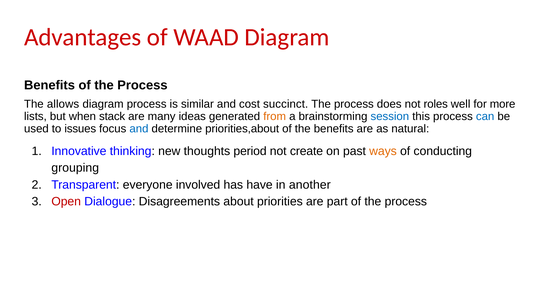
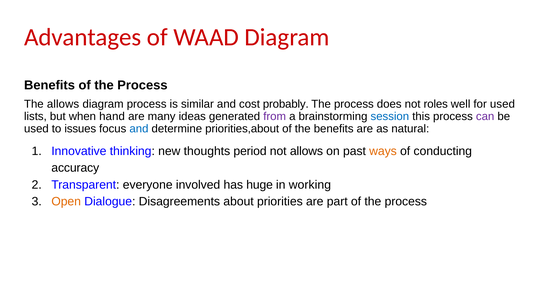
succinct: succinct -> probably
for more: more -> used
stack: stack -> hand
from colour: orange -> purple
can colour: blue -> purple
not create: create -> allows
grouping: grouping -> accuracy
have: have -> huge
another: another -> working
Open colour: red -> orange
